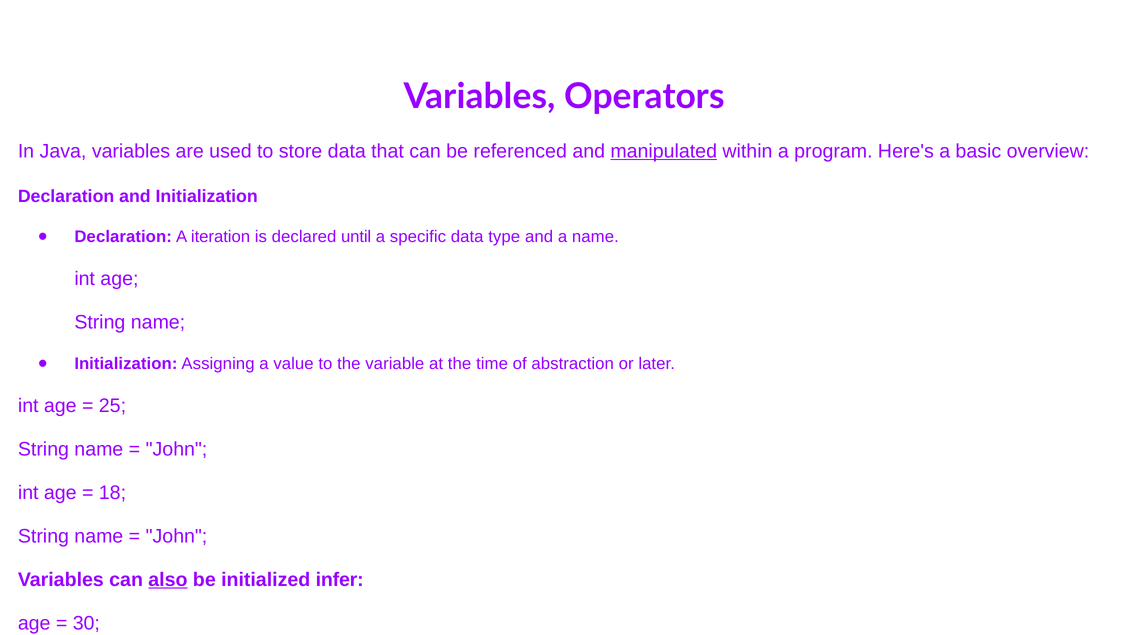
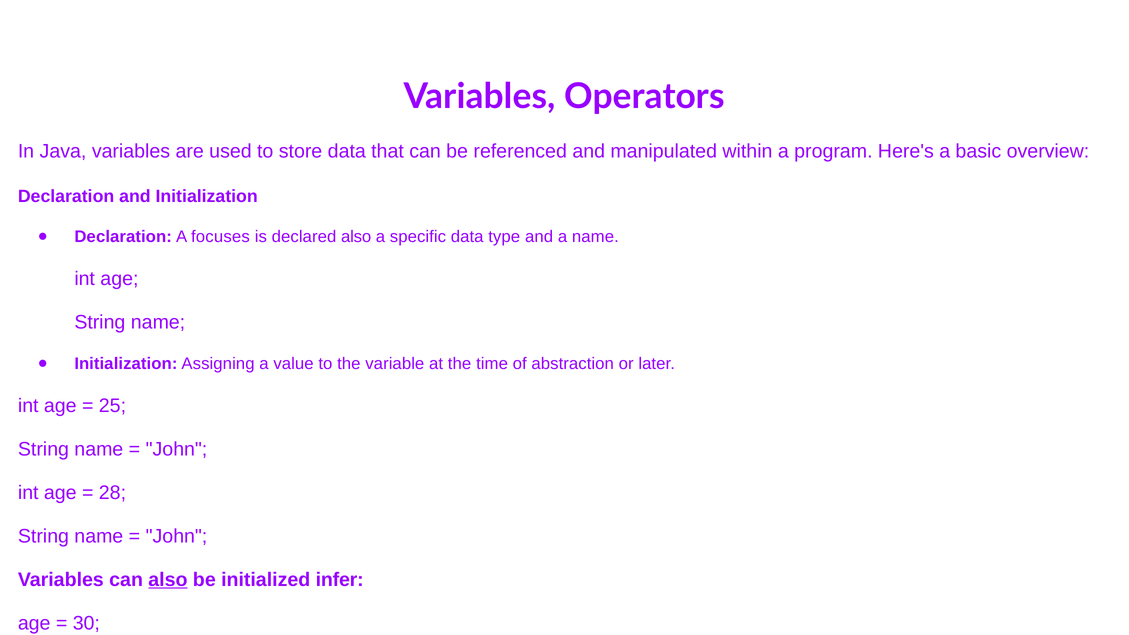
manipulated underline: present -> none
iteration: iteration -> focuses
declared until: until -> also
18: 18 -> 28
